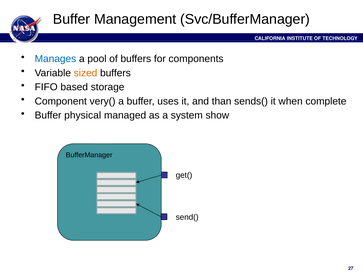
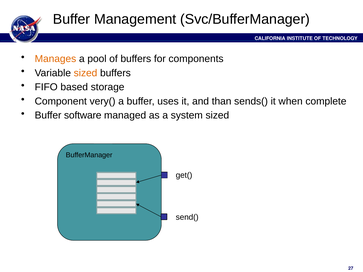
Manages colour: blue -> orange
physical: physical -> software
system show: show -> sized
